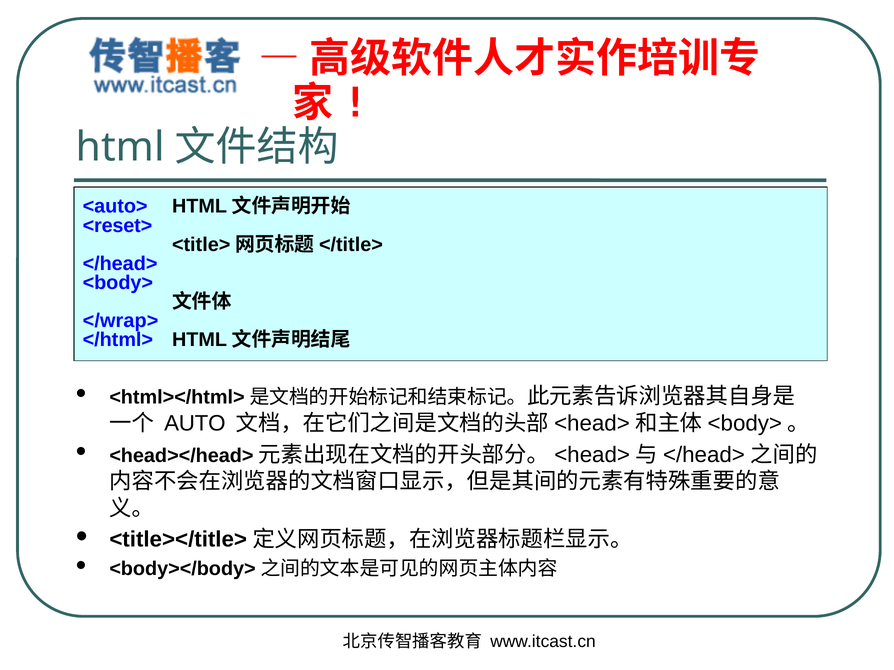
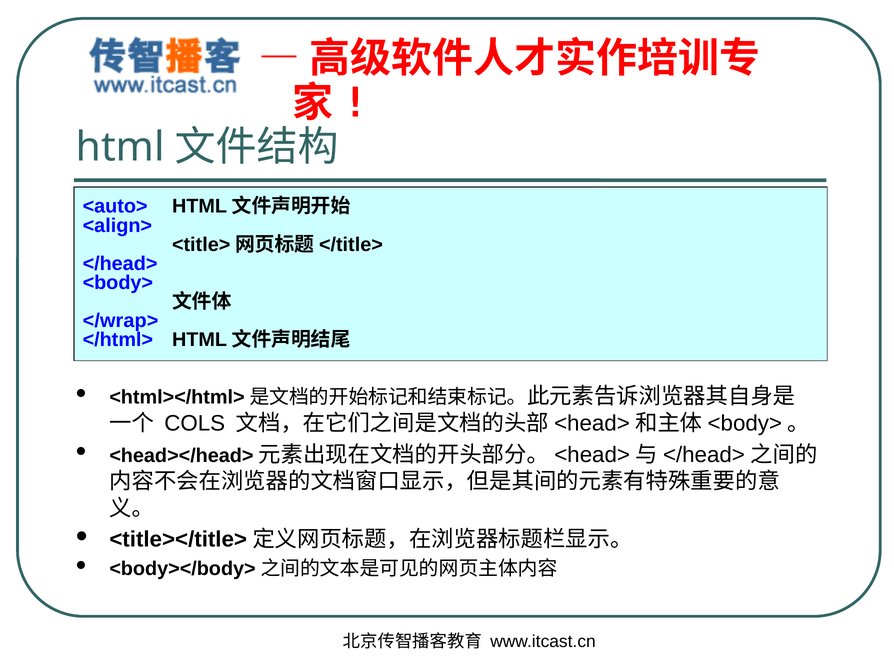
<reset>: <reset> -> <align>
AUTO: AUTO -> COLS
